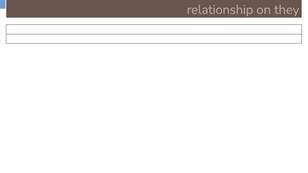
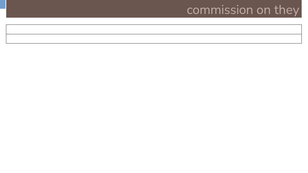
relationship: relationship -> commission
